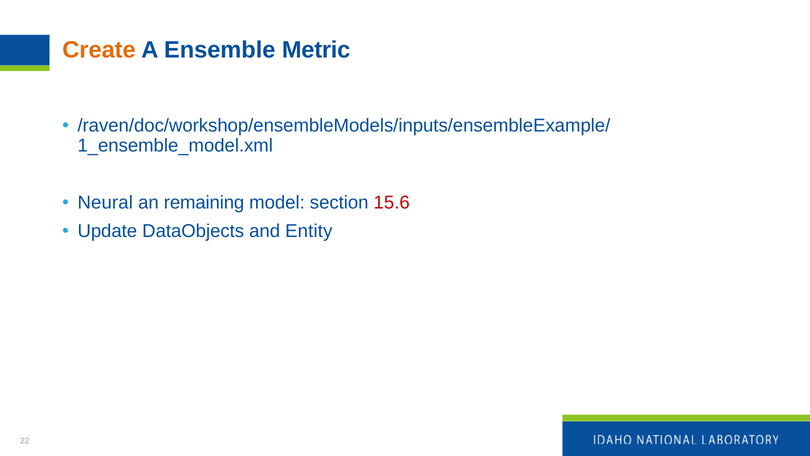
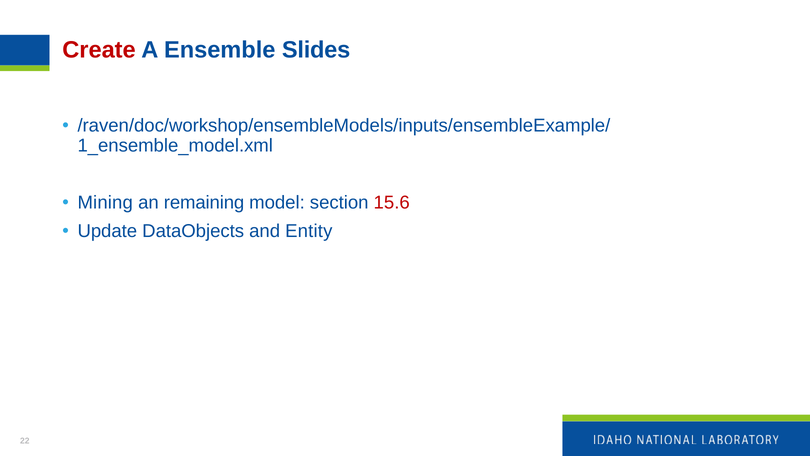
Create colour: orange -> red
Metric: Metric -> Slides
Neural: Neural -> Mining
